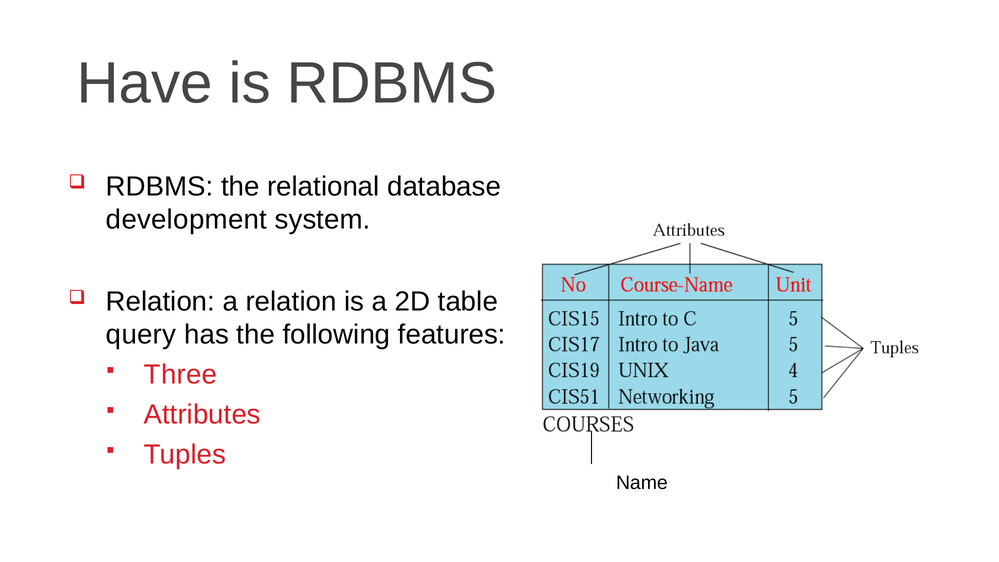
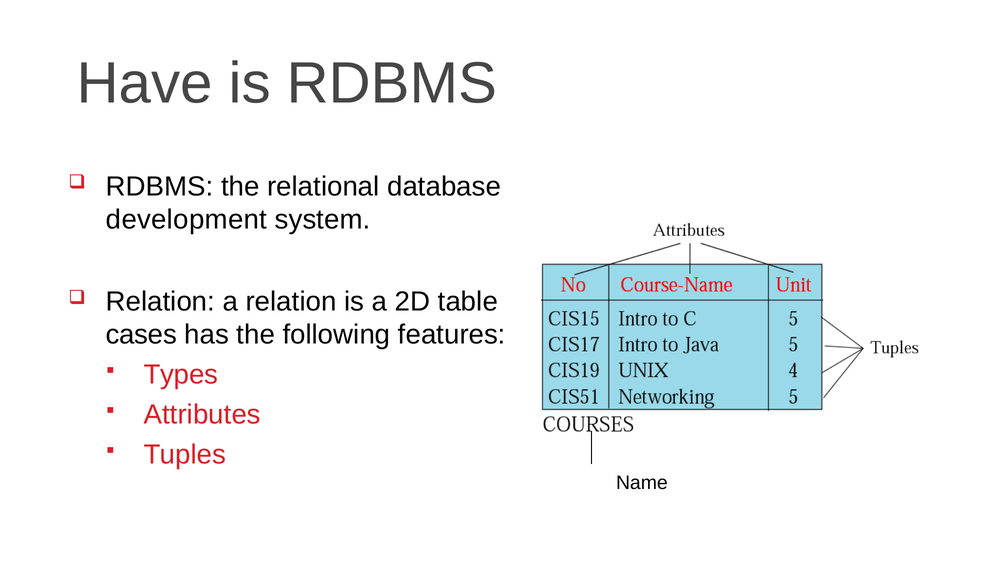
query: query -> cases
Three: Three -> Types
